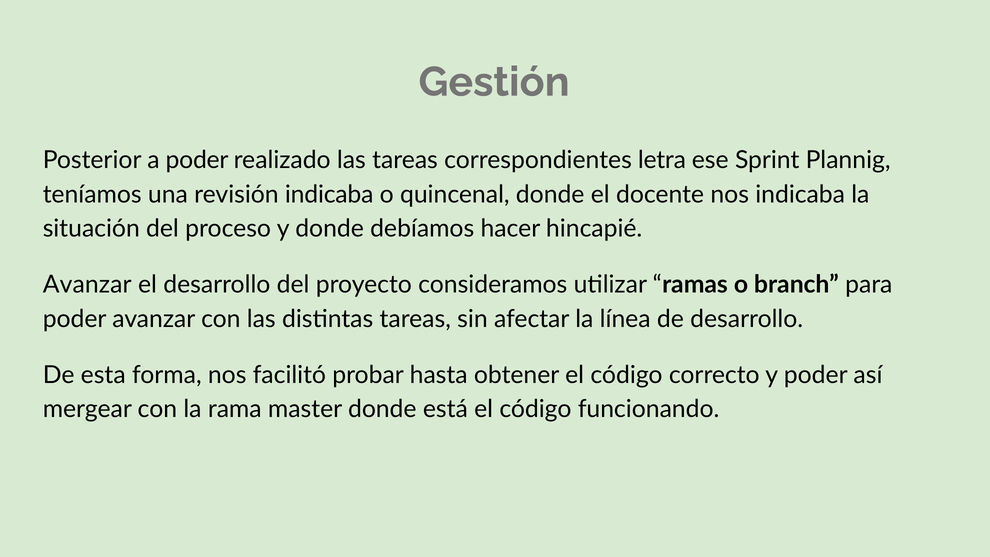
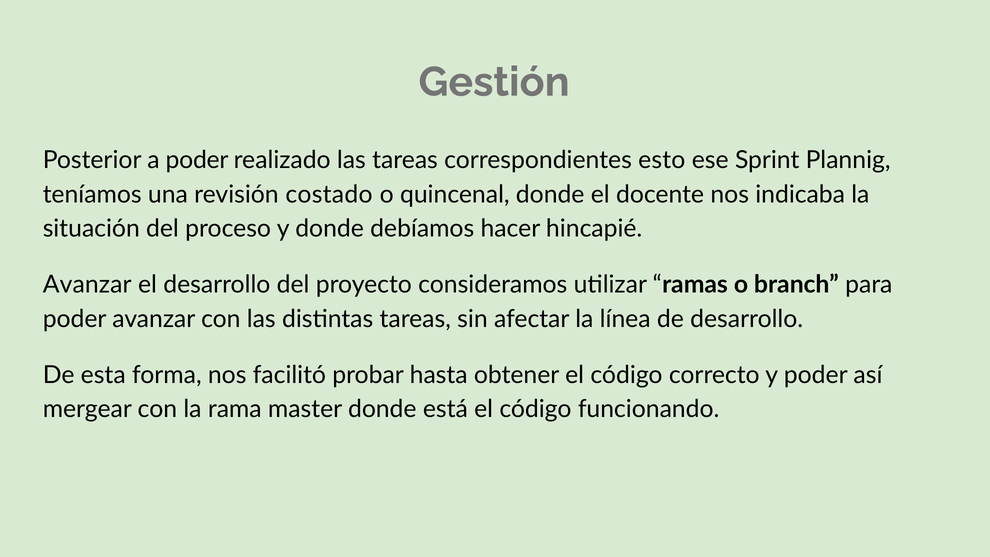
letra: letra -> esto
revisión indicaba: indicaba -> costado
